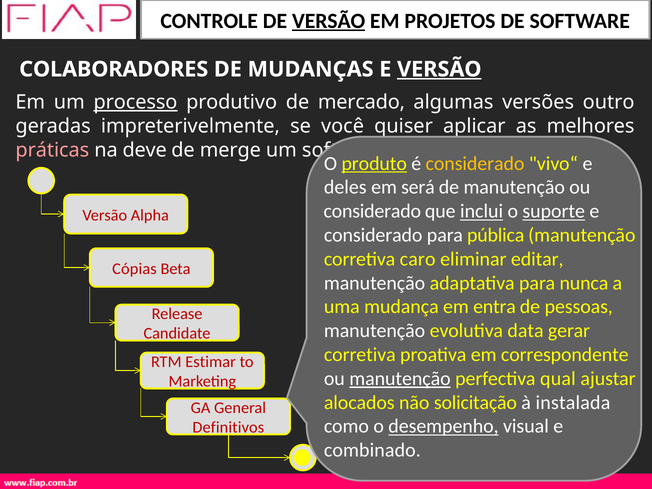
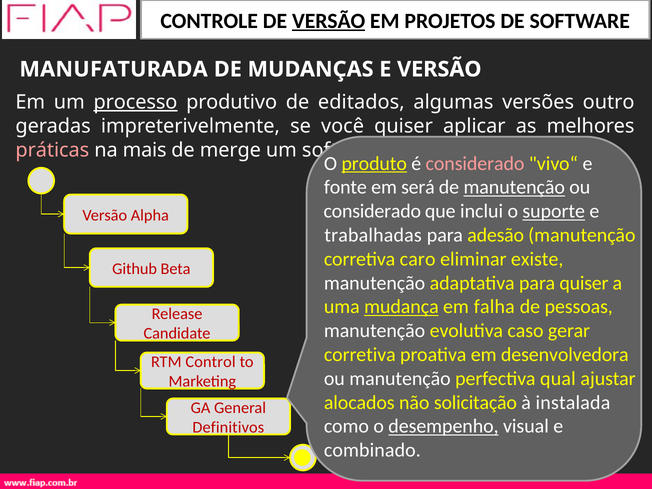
COLABORADORES: COLABORADORES -> MANUFATURADA
VERSÃO at (439, 69) underline: present -> none
mercado: mercado -> editados
deve: deve -> mais
considerado at (475, 164) colour: yellow -> pink
deles: deles -> fonte
manutenção at (514, 187) underline: none -> present
inclui underline: present -> none
considerado at (373, 235): considerado -> trabalhadas
pública: pública -> adesão
editar: editar -> existe
Cópias: Cópias -> Github
para nunca: nunca -> quiser
mudança underline: none -> present
entra: entra -> falha
data: data -> caso
correspondente: correspondente -> desenvolvedora
Estimar: Estimar -> Control
manutenção at (400, 379) underline: present -> none
